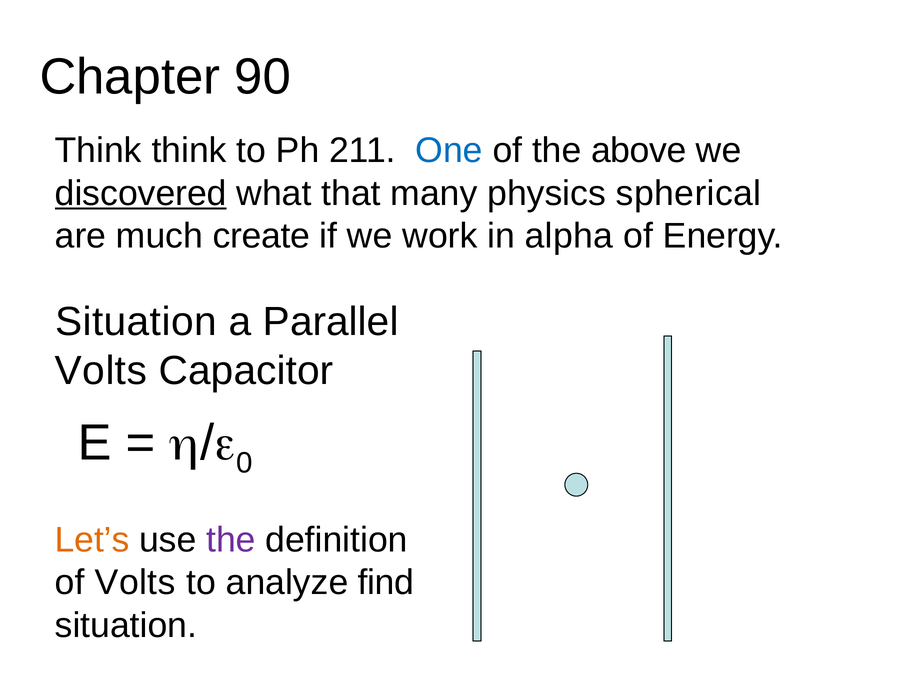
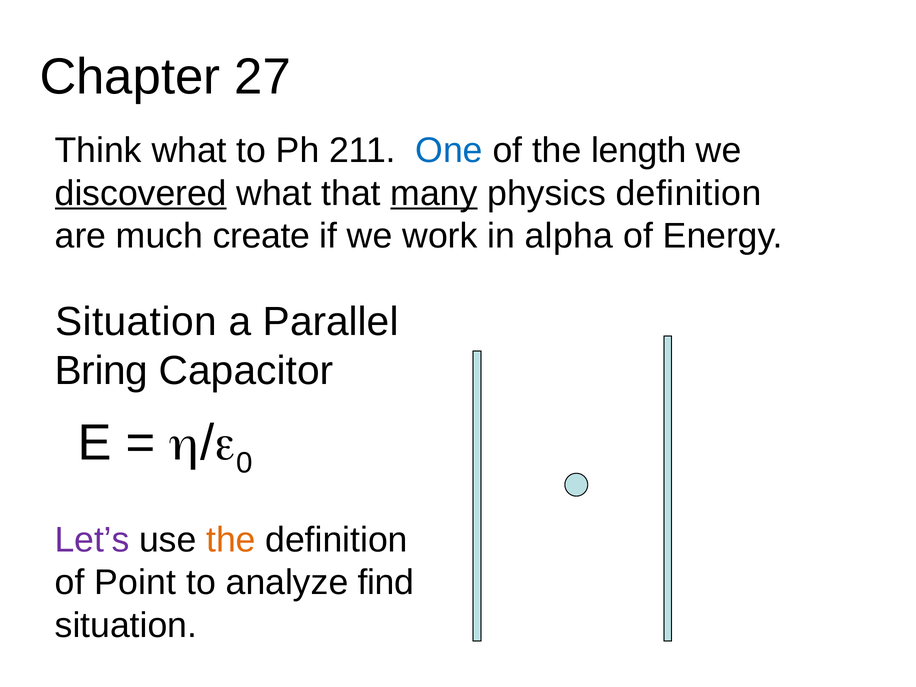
90: 90 -> 27
Think think: think -> what
above: above -> length
many underline: none -> present
physics spherical: spherical -> definition
Volts at (101, 371): Volts -> Bring
Let’s colour: orange -> purple
the at (231, 540) colour: purple -> orange
of Volts: Volts -> Point
